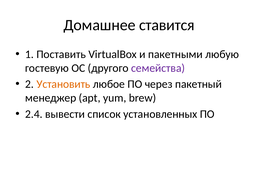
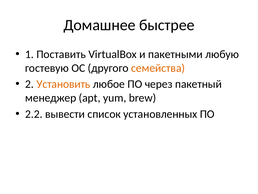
ставится: ставится -> быстрее
семейства colour: purple -> orange
2.4: 2.4 -> 2.2
